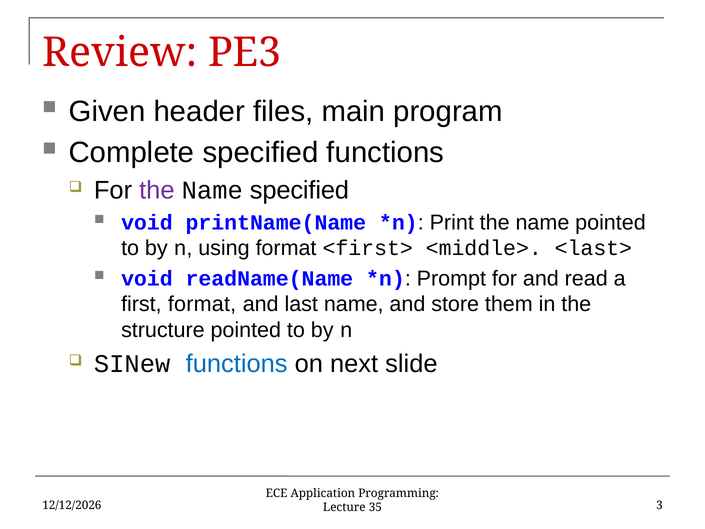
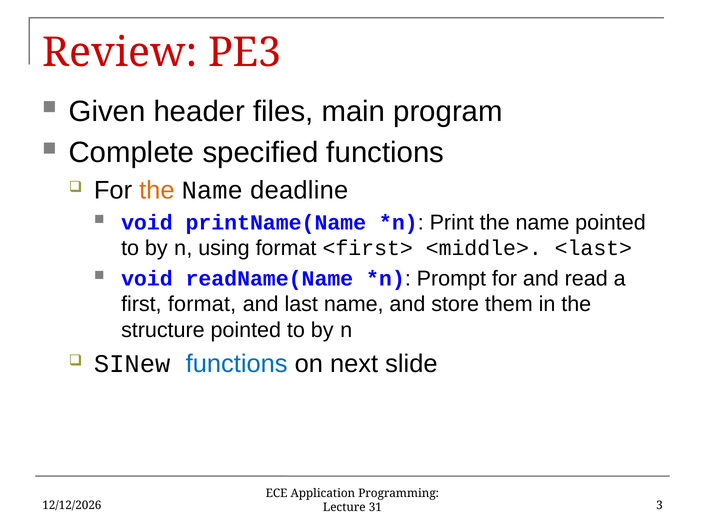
the at (157, 190) colour: purple -> orange
Name specified: specified -> deadline
35: 35 -> 31
